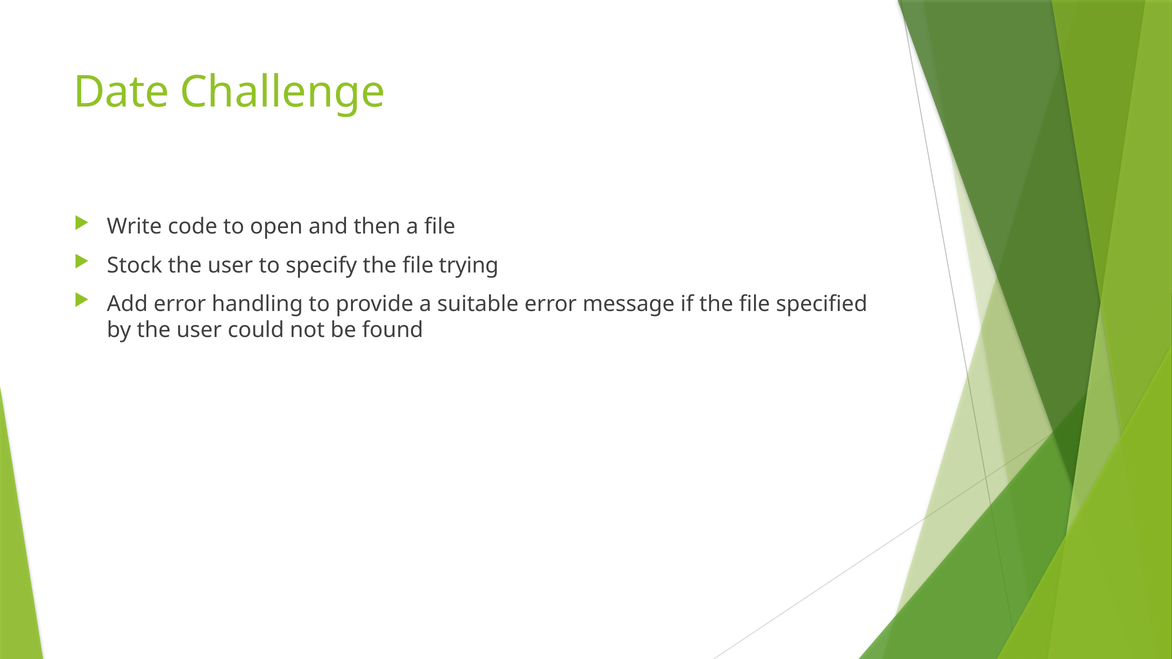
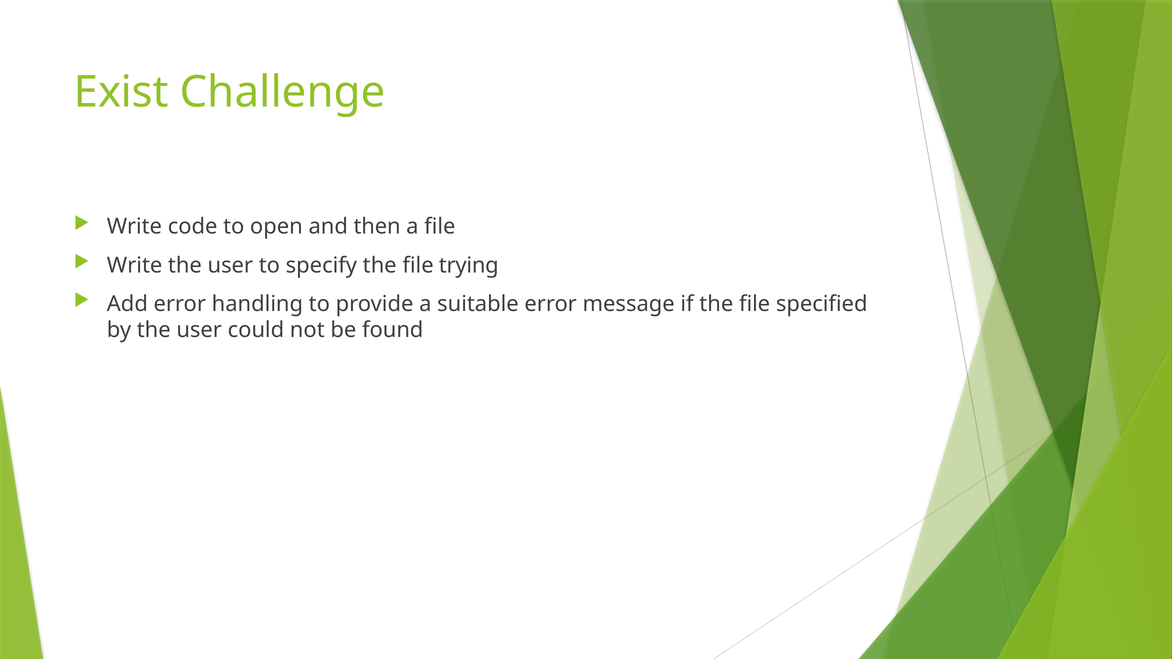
Date: Date -> Exist
Stock at (135, 265): Stock -> Write
